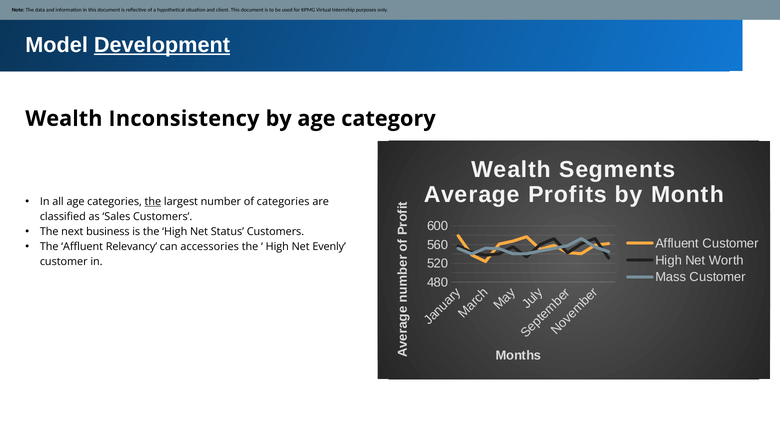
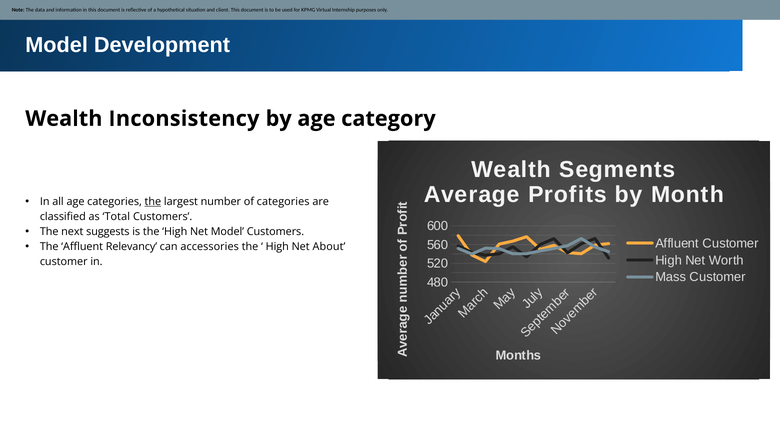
Development underline: present -> none
Sales: Sales -> Total
business: business -> suggests
Net Status: Status -> Model
Evenly: Evenly -> About
